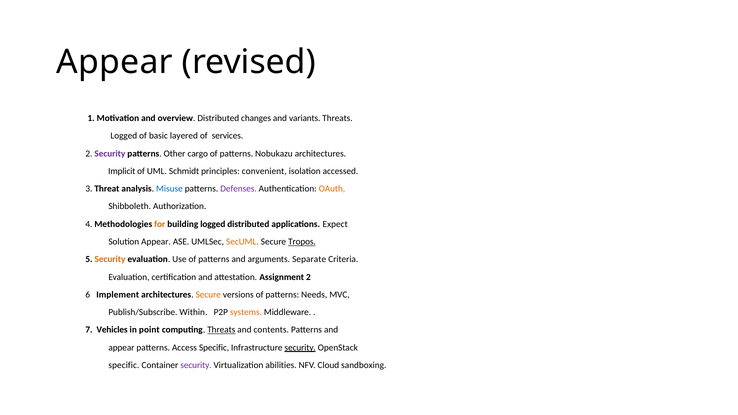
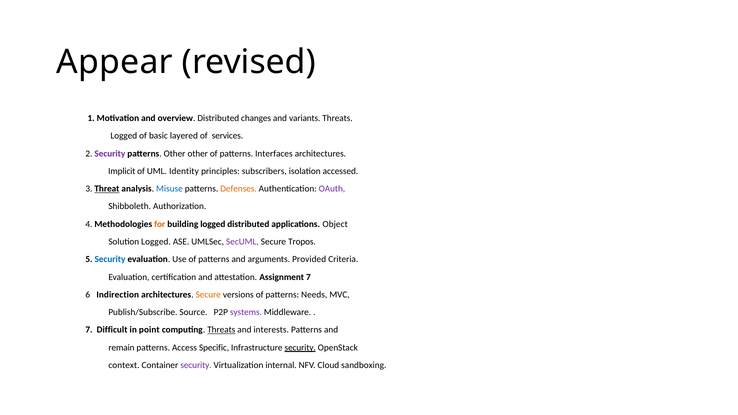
Other cargo: cargo -> other
Nobukazu: Nobukazu -> Interfaces
Schmidt: Schmidt -> Identity
convenient: convenient -> subscribers
Threat underline: none -> present
Defenses colour: purple -> orange
OAuth colour: orange -> purple
Expect: Expect -> Object
Solution Appear: Appear -> Logged
SecUML colour: orange -> purple
Tropos underline: present -> none
Security at (110, 259) colour: orange -> blue
Separate: Separate -> Provided
Assignment 2: 2 -> 7
Implement: Implement -> Indirection
Within: Within -> Source
systems colour: orange -> purple
Vehicles: Vehicles -> Difficult
contents: contents -> interests
appear at (121, 348): appear -> remain
specific at (124, 365): specific -> context
abilities: abilities -> internal
